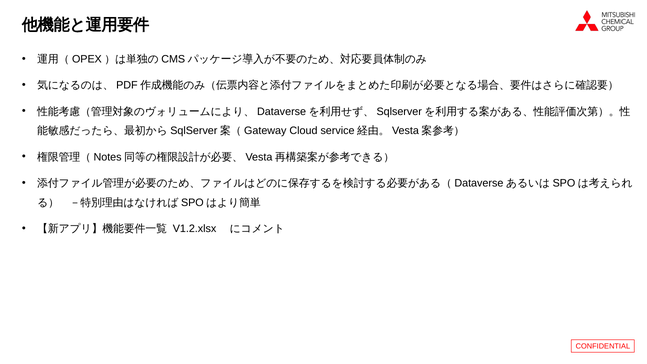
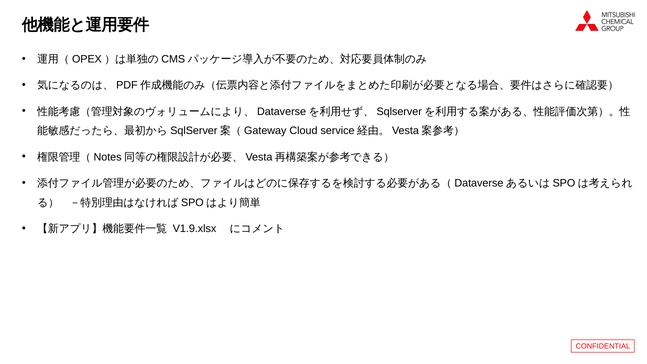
V1.2.xlsx: V1.2.xlsx -> V1.9.xlsx
